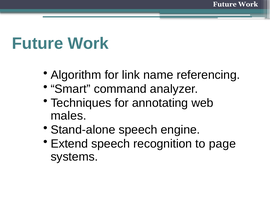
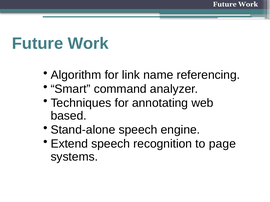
males: males -> based
